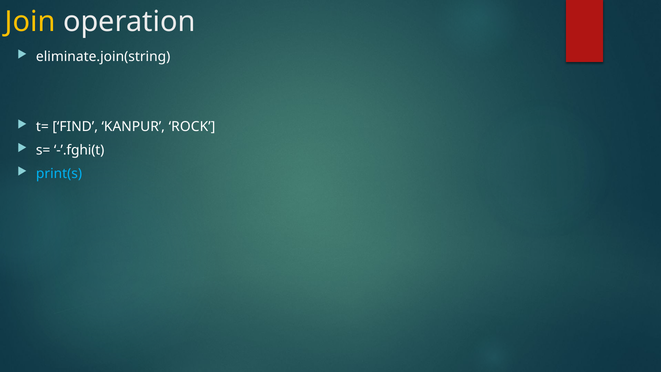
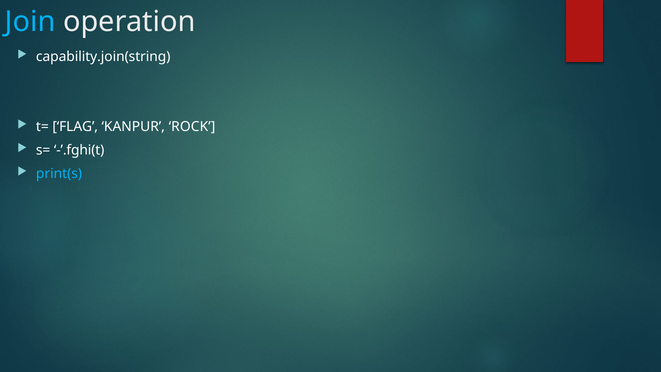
Join colour: yellow -> light blue
eliminate.join(string: eliminate.join(string -> capability.join(string
FIND: FIND -> FLAG
